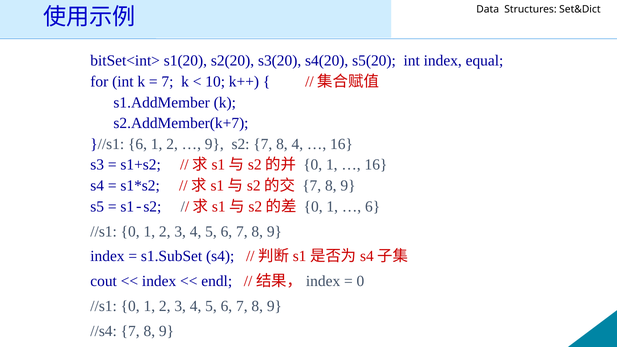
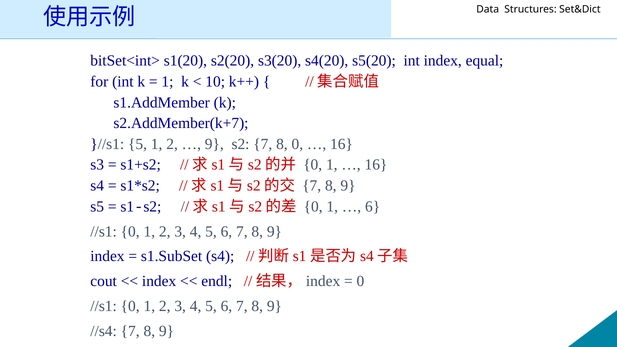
7 at (167, 82): 7 -> 1
}//s1 6: 6 -> 5
8 4: 4 -> 0
